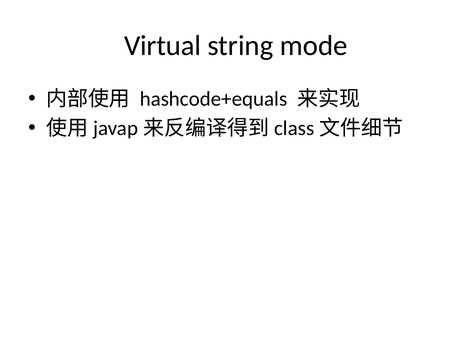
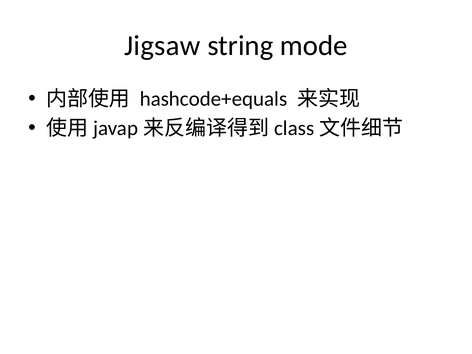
Virtual: Virtual -> Jigsaw
